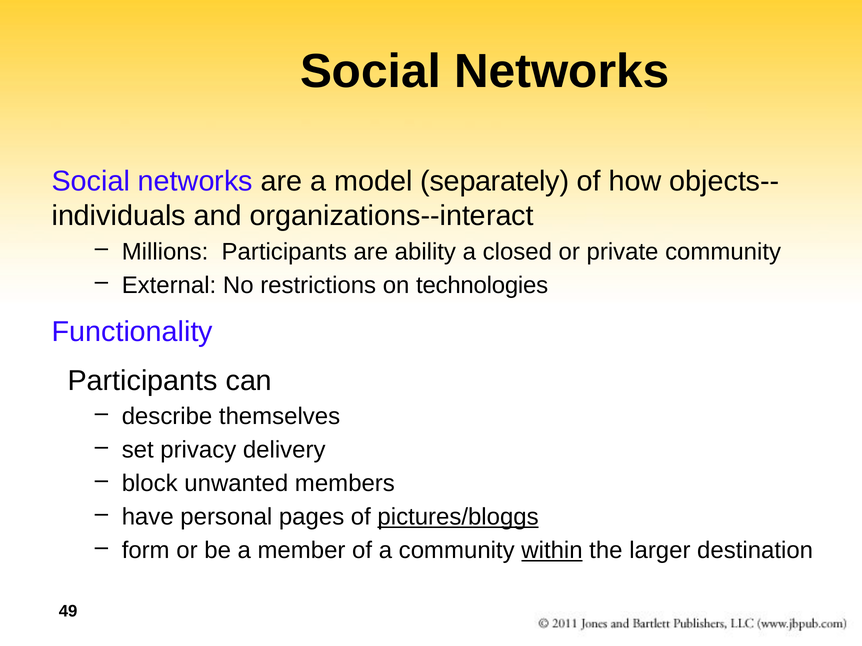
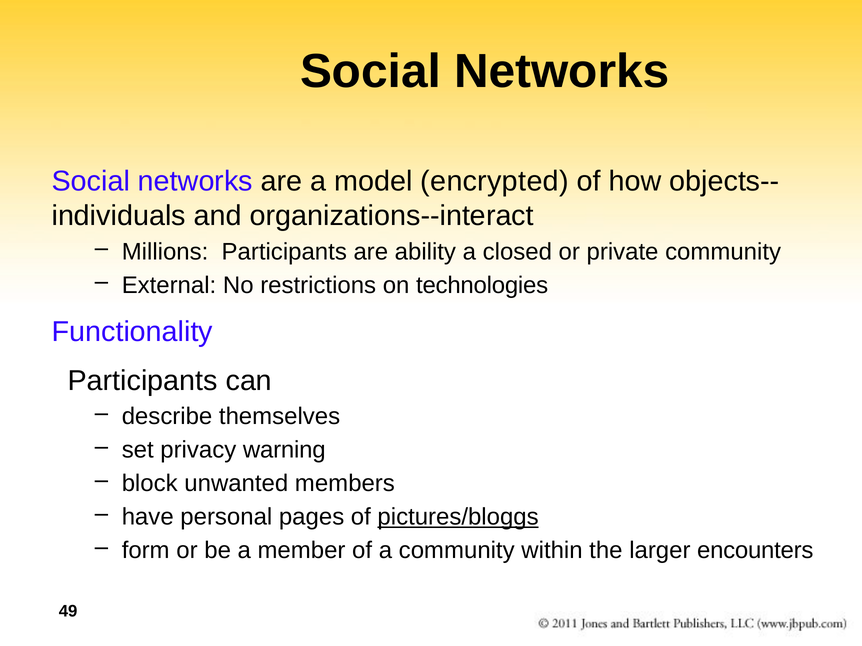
separately: separately -> encrypted
delivery: delivery -> warning
within underline: present -> none
destination: destination -> encounters
